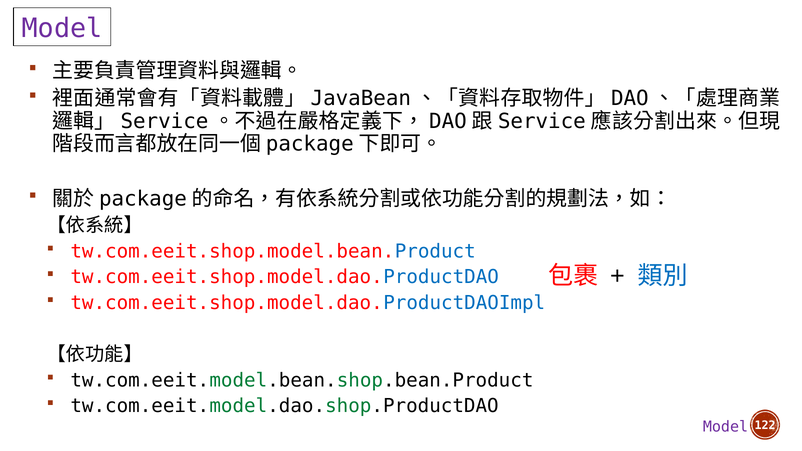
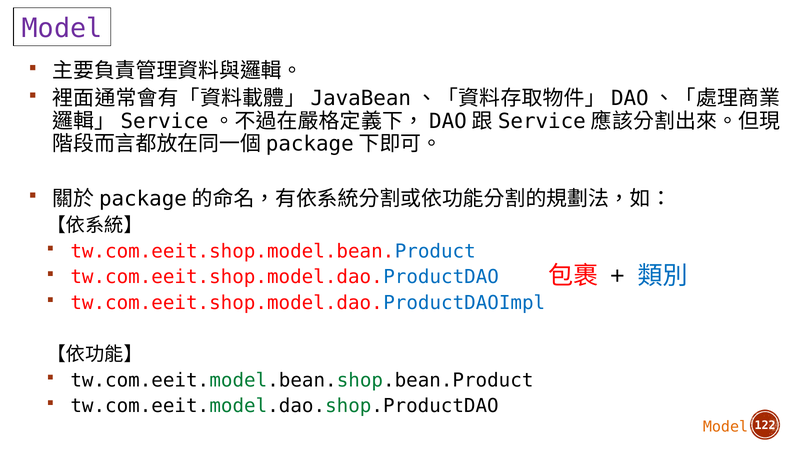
Model at (726, 427) colour: purple -> orange
